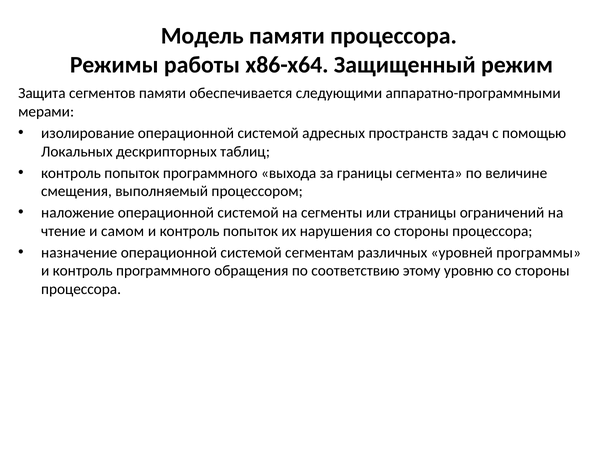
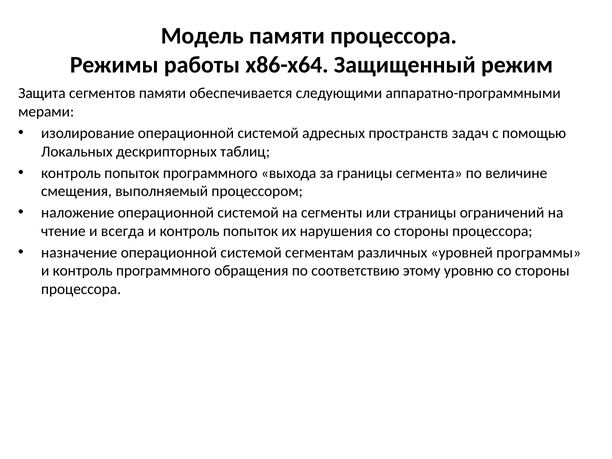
самом: самом -> всегда
